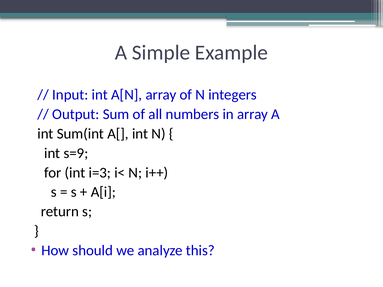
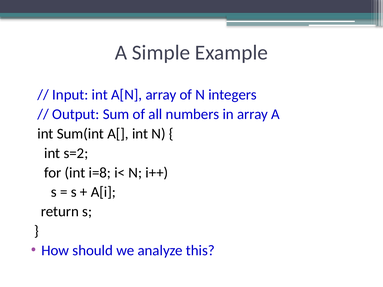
s=9: s=9 -> s=2
i=3: i=3 -> i=8
